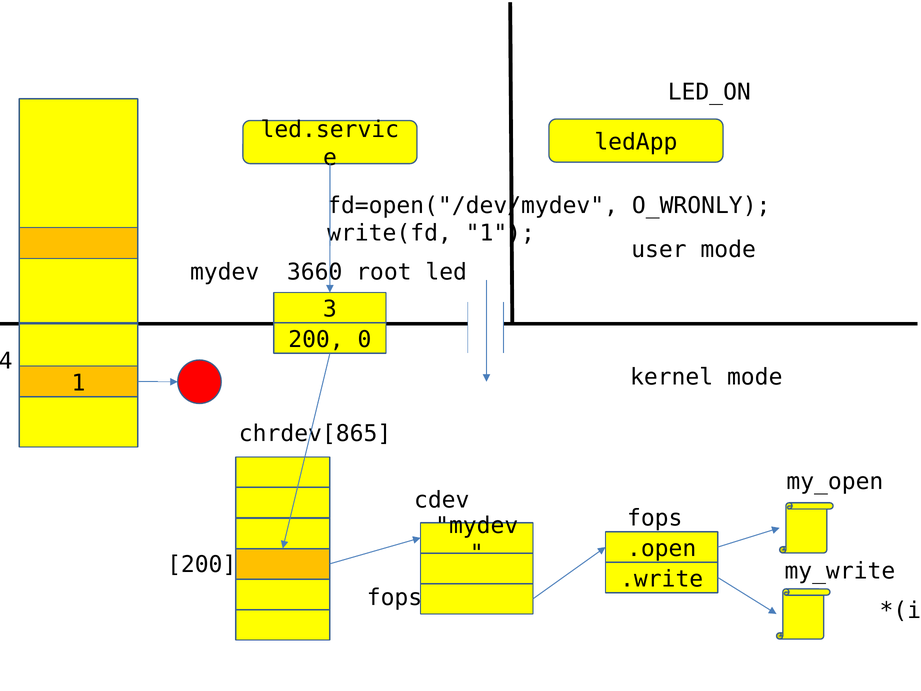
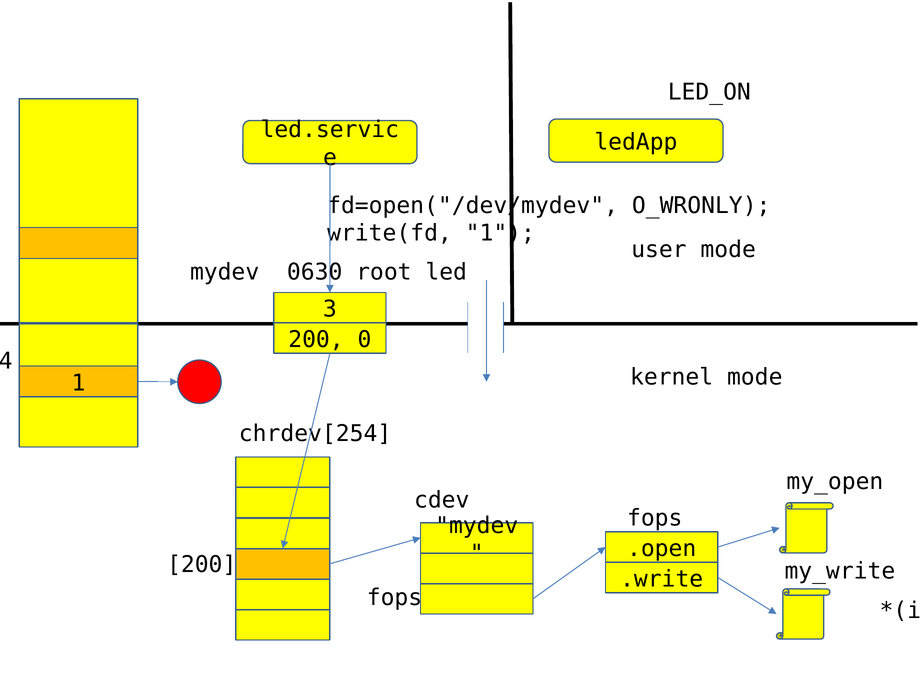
3660: 3660 -> 0630
chrdev[865: chrdev[865 -> chrdev[254
